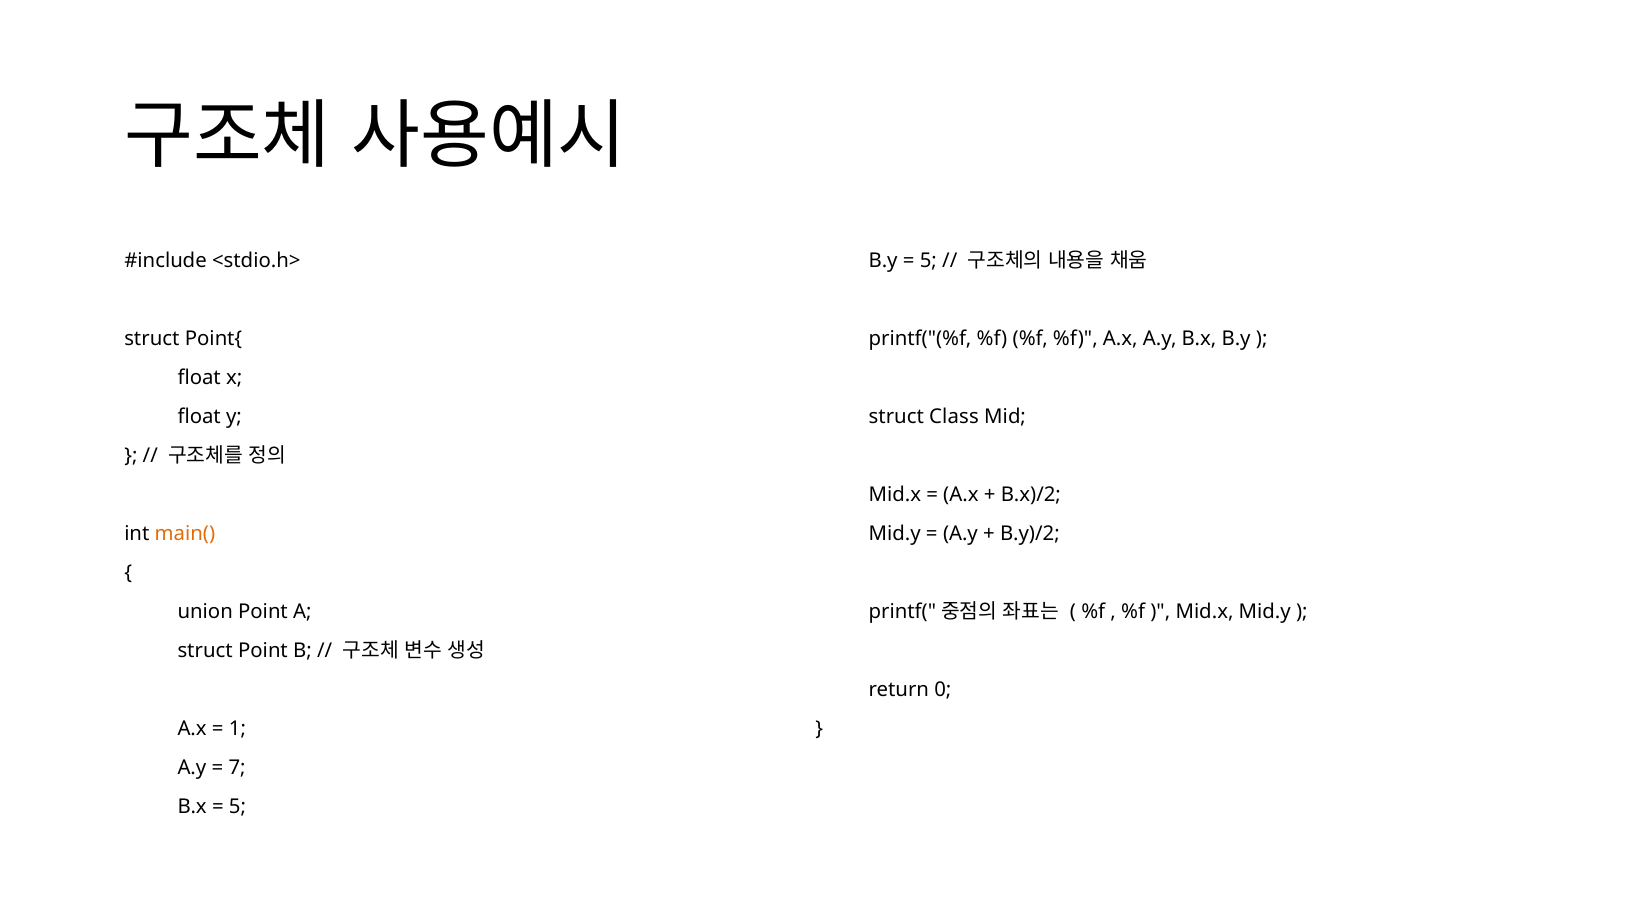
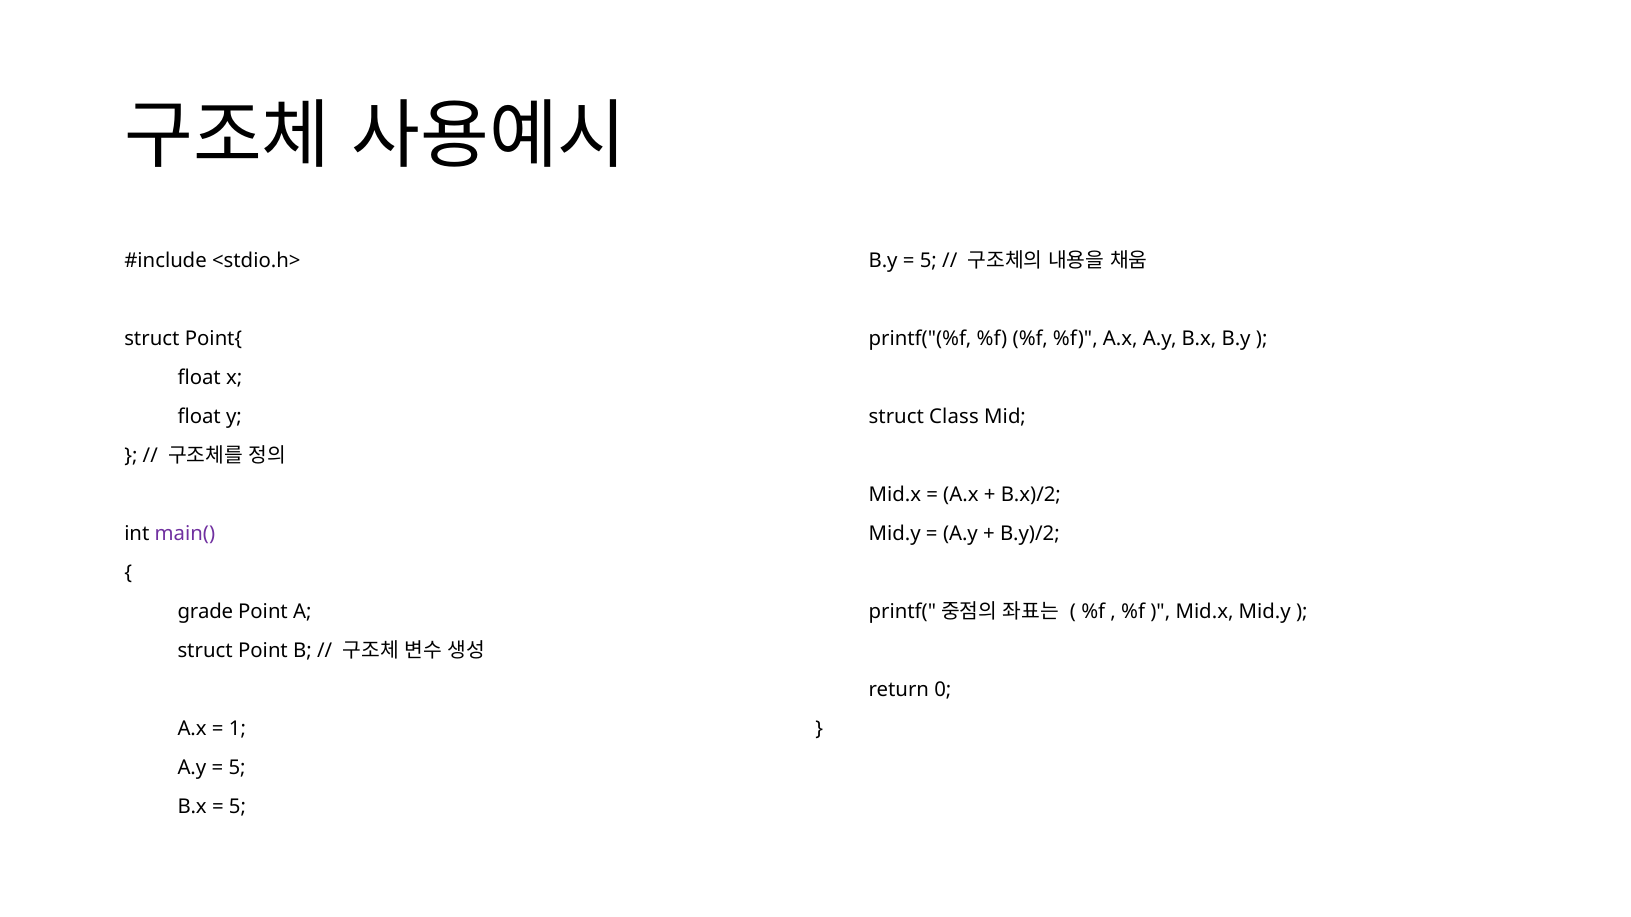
main( colour: orange -> purple
union: union -> grade
7 at (237, 768): 7 -> 5
